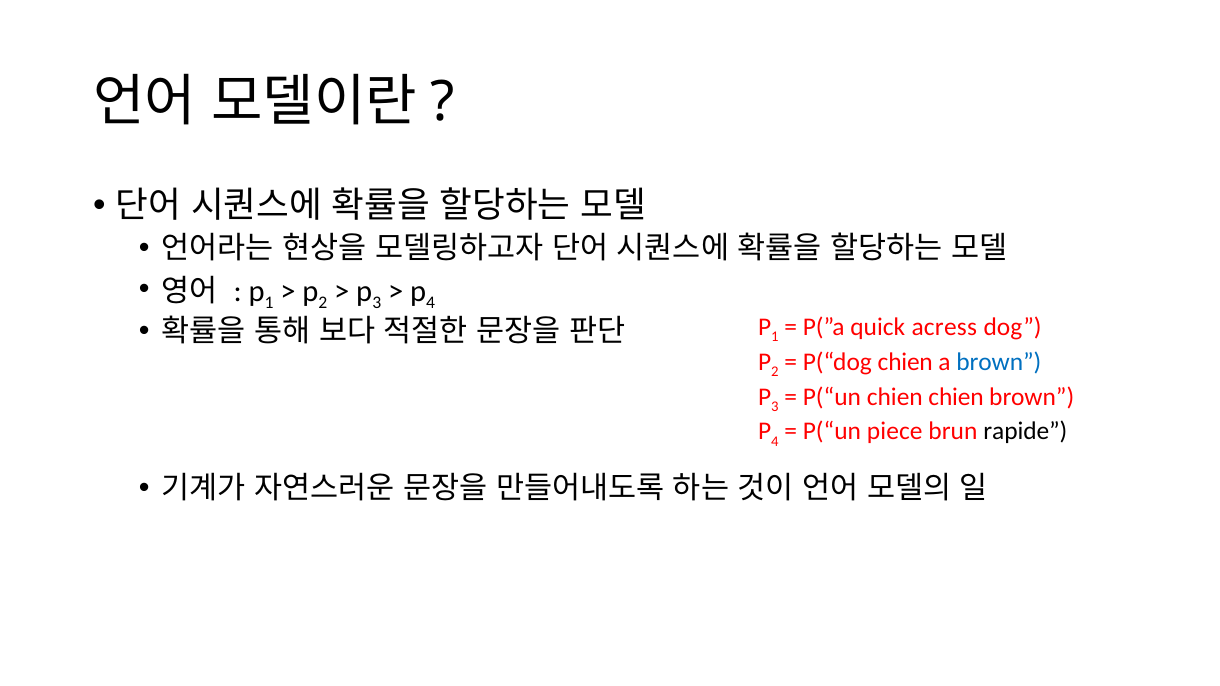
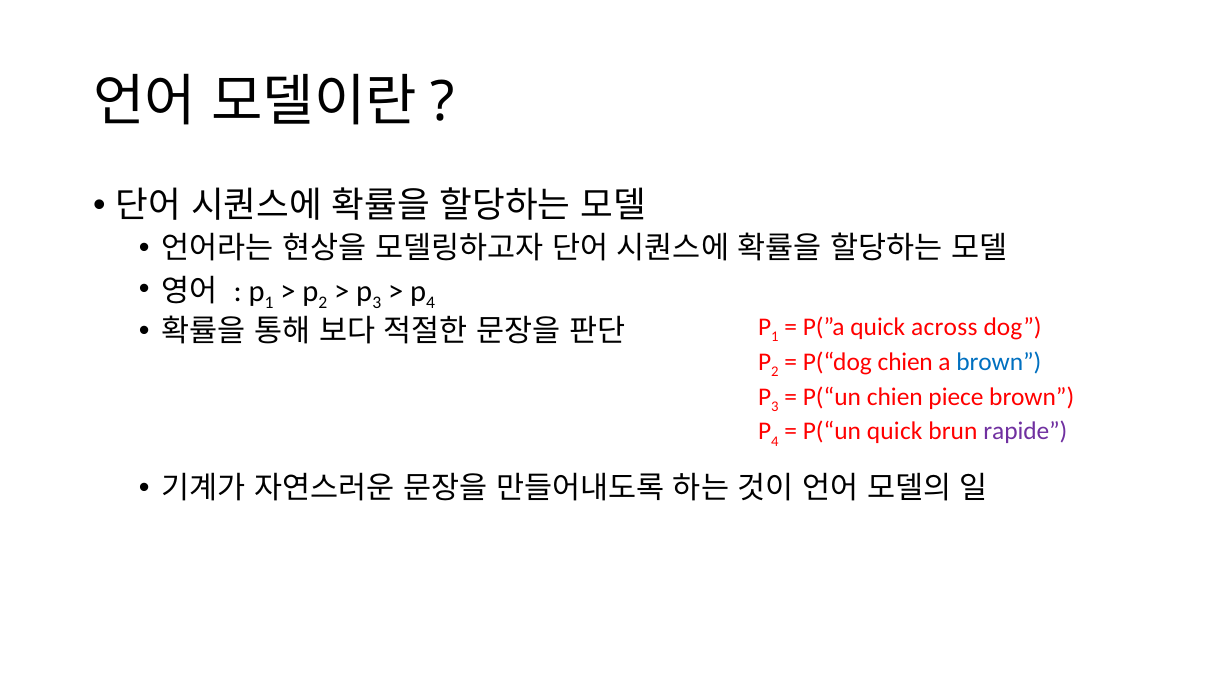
acress: acress -> across
chien chien: chien -> piece
P(“un piece: piece -> quick
rapide colour: black -> purple
